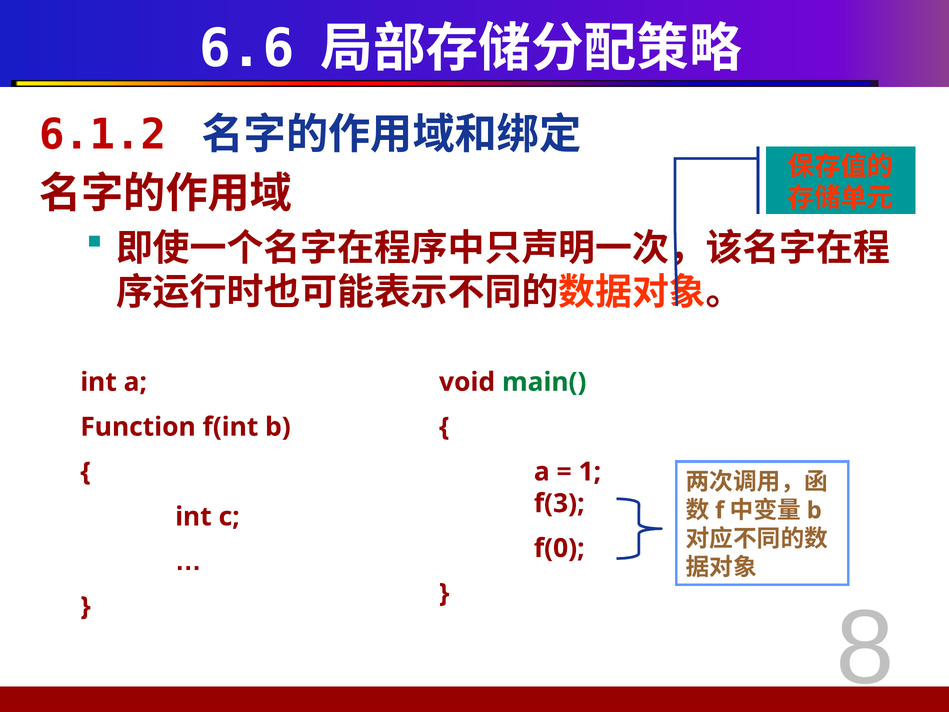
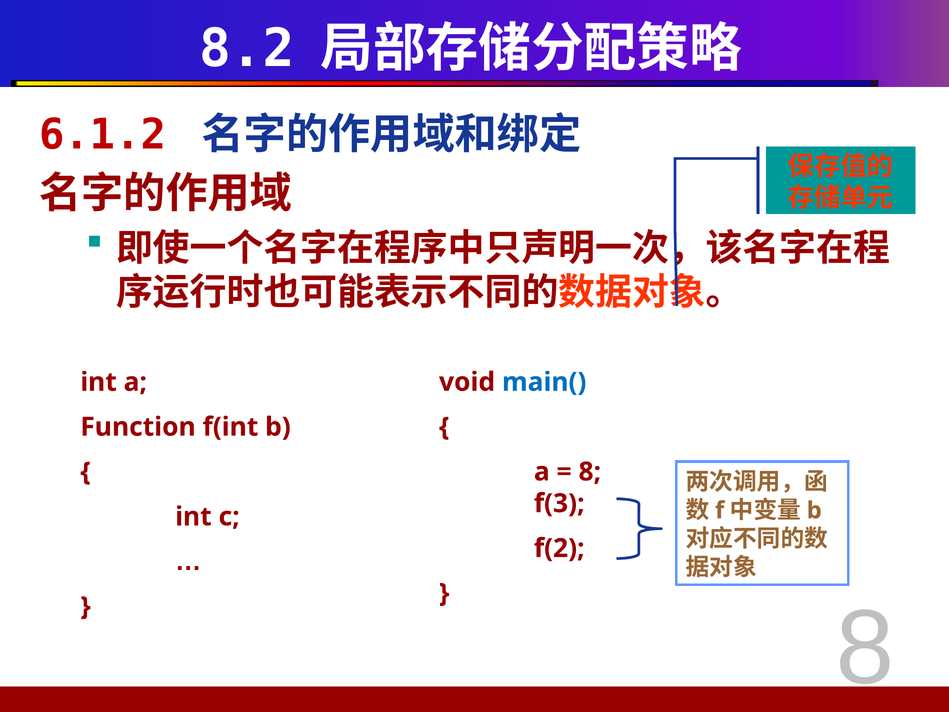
6.6: 6.6 -> 8.2
main( colour: green -> blue
1 at (590, 472): 1 -> 8
f(0: f(0 -> f(2
